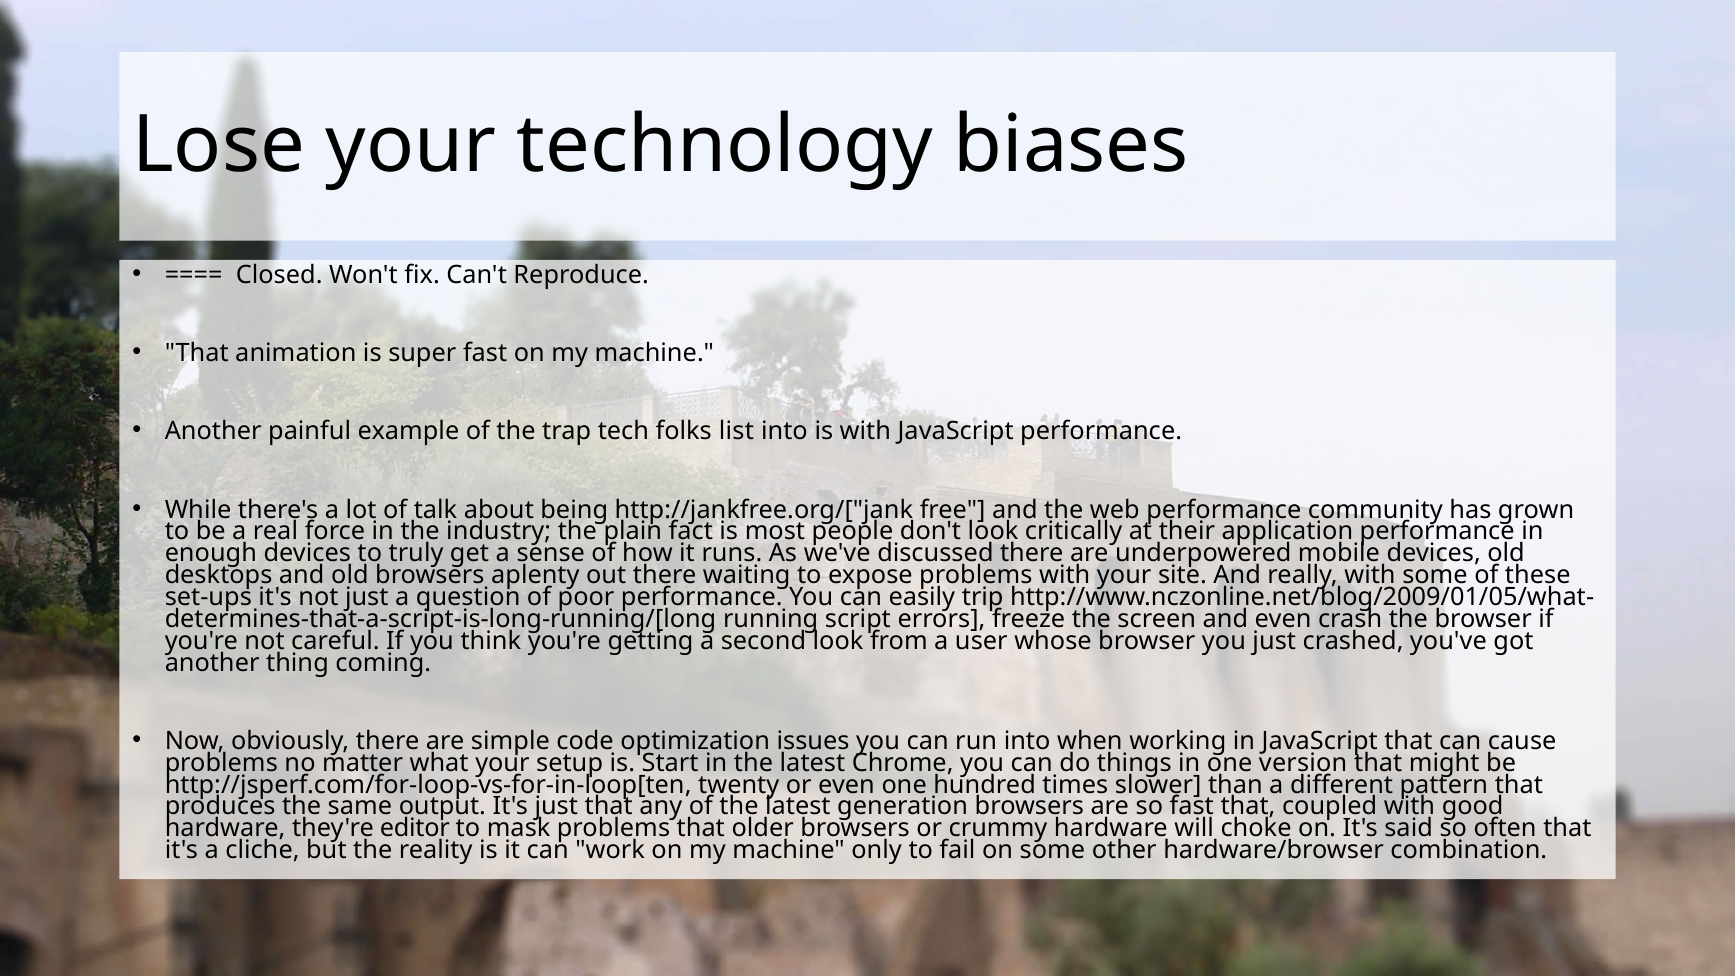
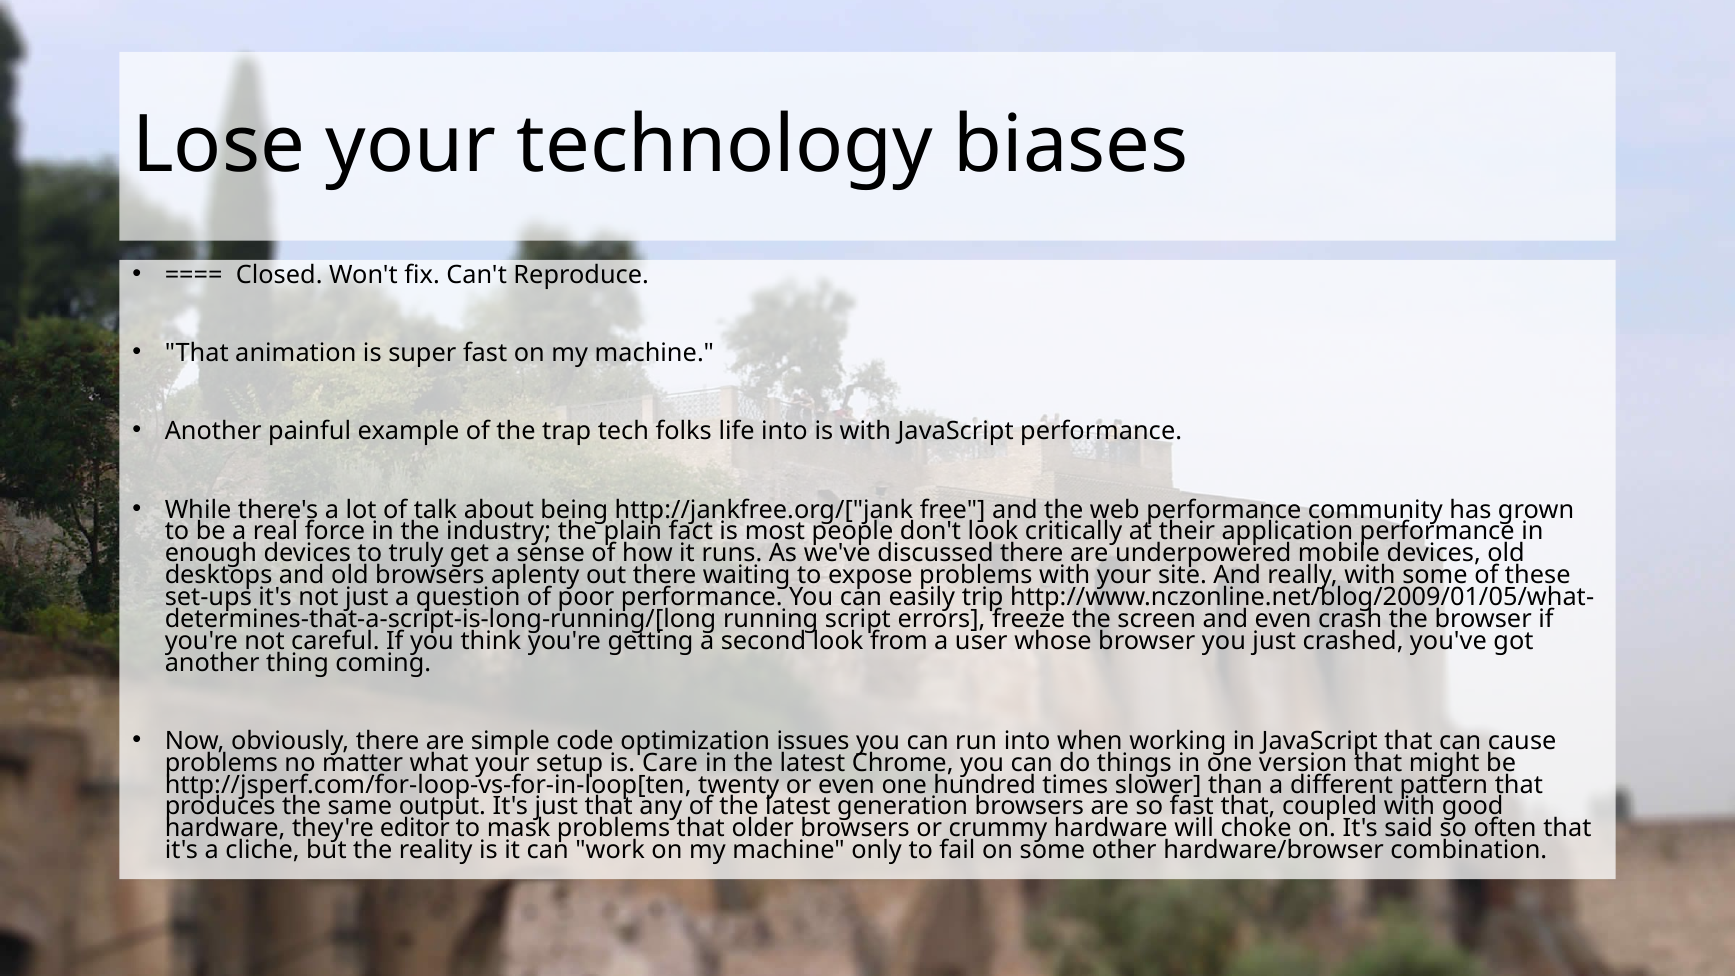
list: list -> life
Start: Start -> Care
